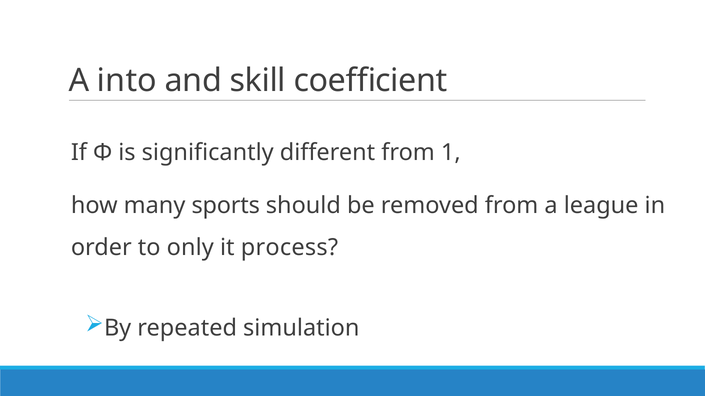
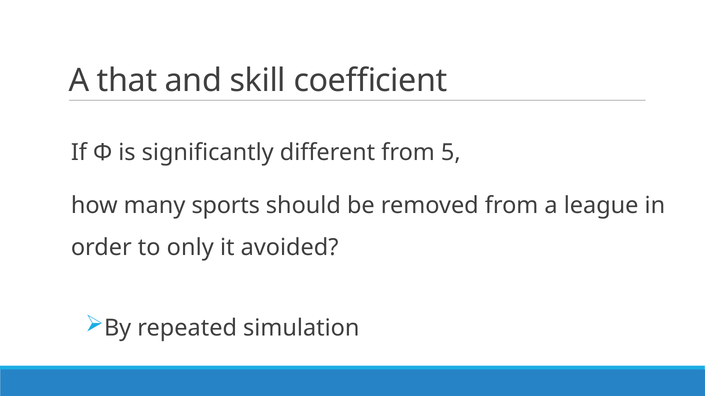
into: into -> that
1: 1 -> 5
process: process -> avoided
